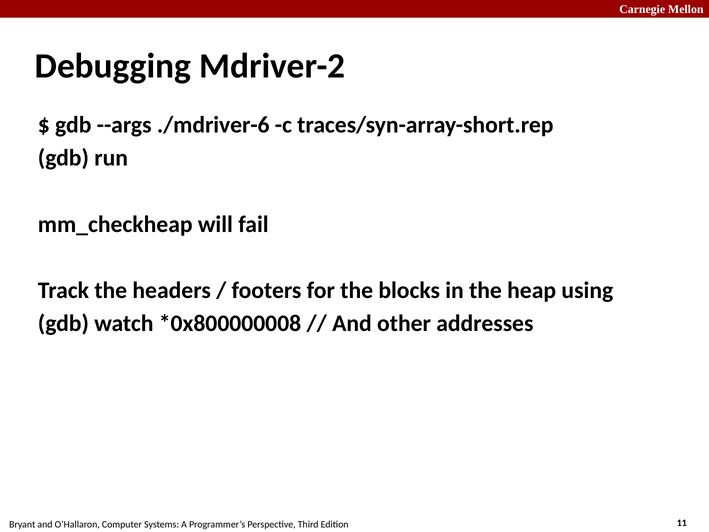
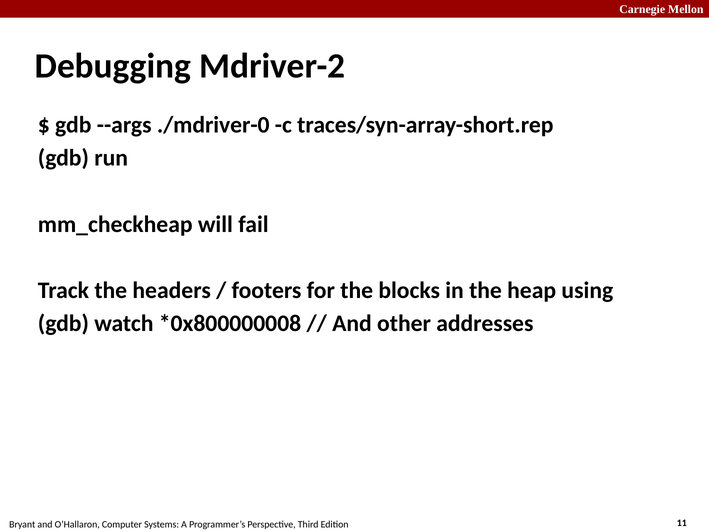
./mdriver-6: ./mdriver-6 -> ./mdriver-0
